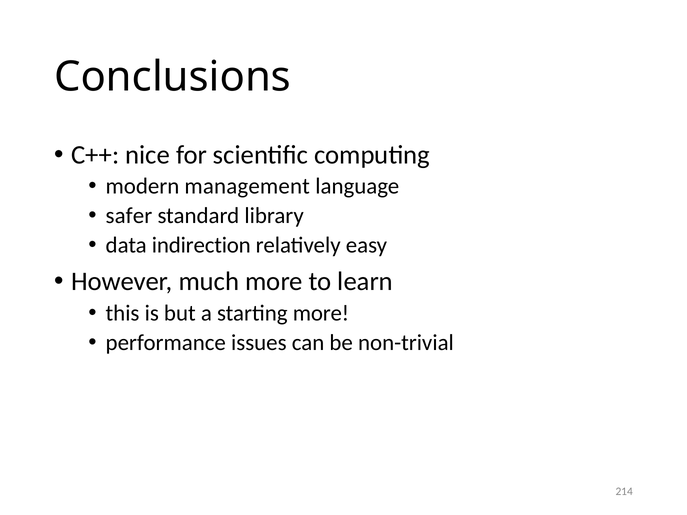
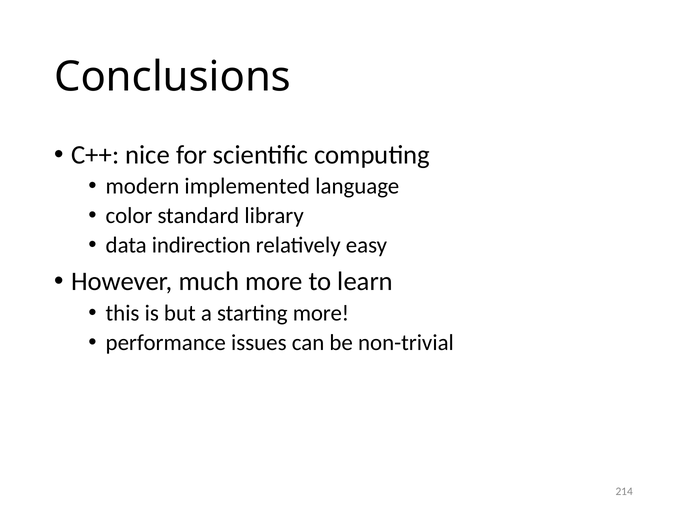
management: management -> implemented
safer: safer -> color
